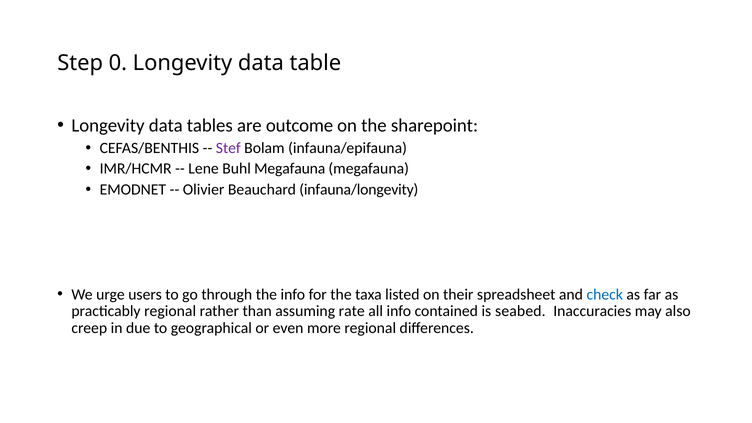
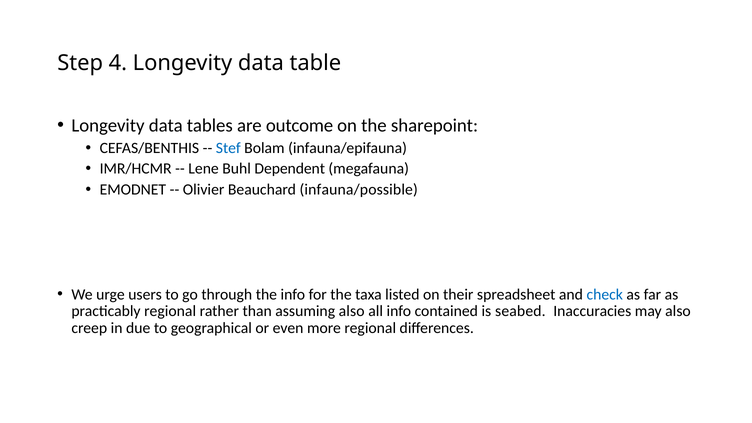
0: 0 -> 4
Stef colour: purple -> blue
Buhl Megafauna: Megafauna -> Dependent
infauna/longevity: infauna/longevity -> infauna/possible
assuming rate: rate -> also
